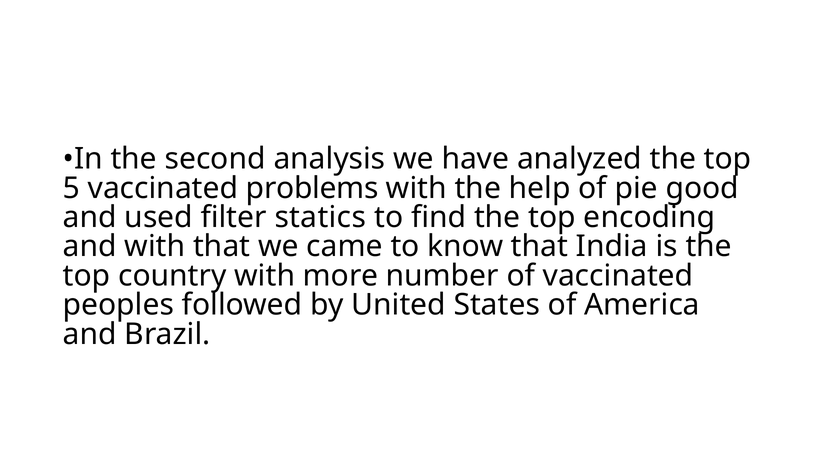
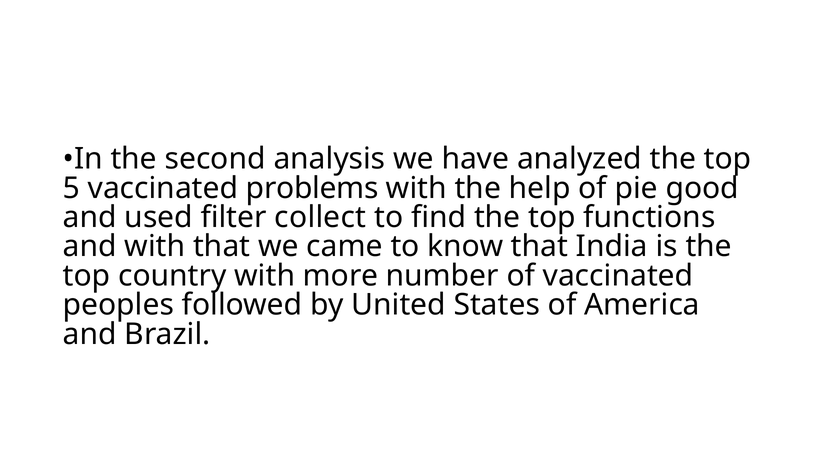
statics: statics -> collect
encoding: encoding -> functions
